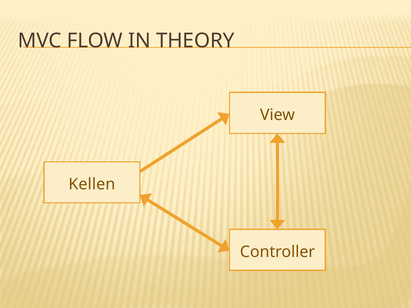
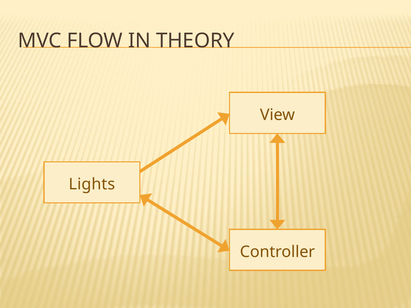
Kellen: Kellen -> Lights
